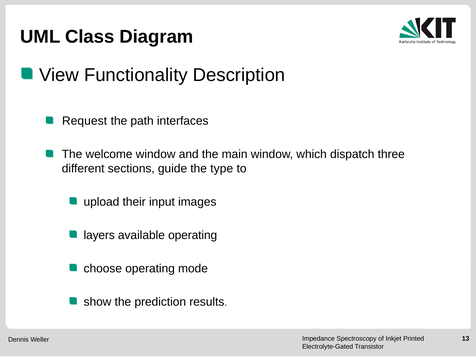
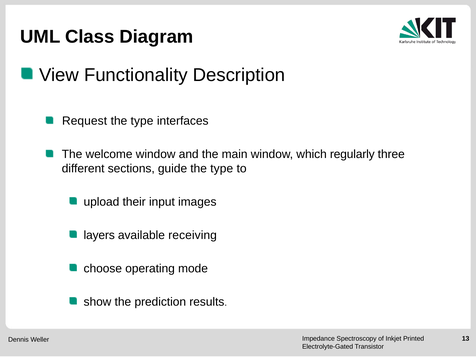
path at (142, 121): path -> type
dispatch: dispatch -> regularly
available operating: operating -> receiving
